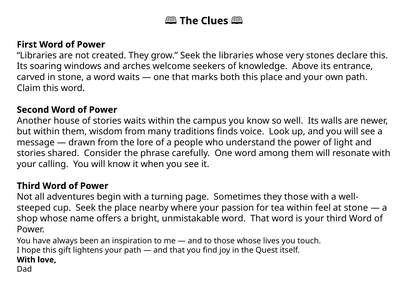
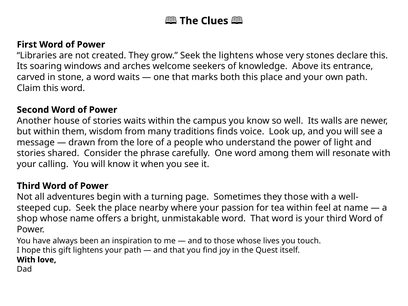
the libraries: libraries -> lightens
at stone: stone -> name
